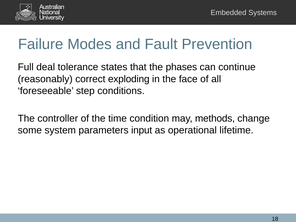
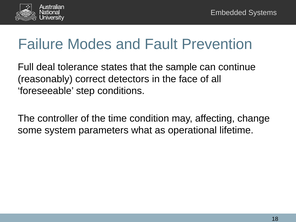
phases: phases -> sample
exploding: exploding -> detectors
methods: methods -> affecting
input: input -> what
